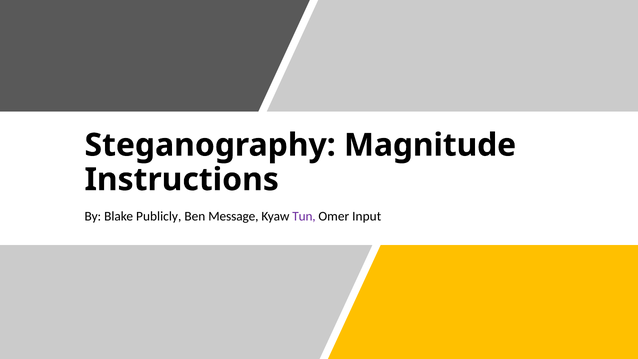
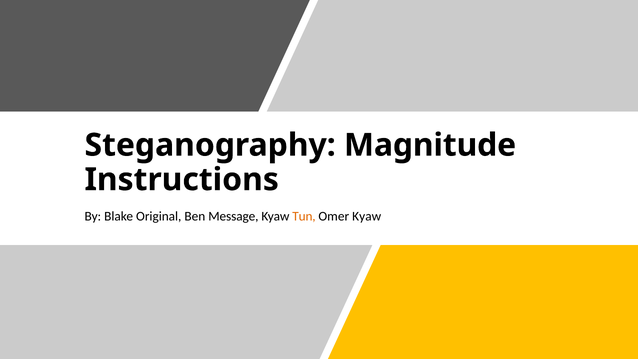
Publicly: Publicly -> Original
Tun colour: purple -> orange
Omer Input: Input -> Kyaw
